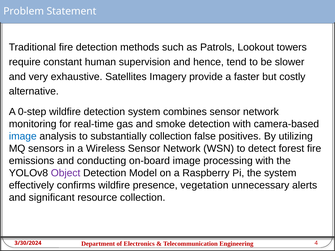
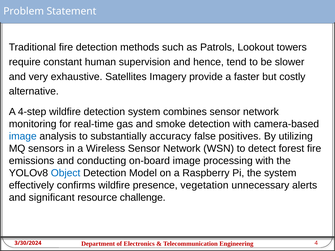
0-step: 0-step -> 4-step
substantially collection: collection -> accuracy
Object colour: purple -> blue
resource collection: collection -> challenge
